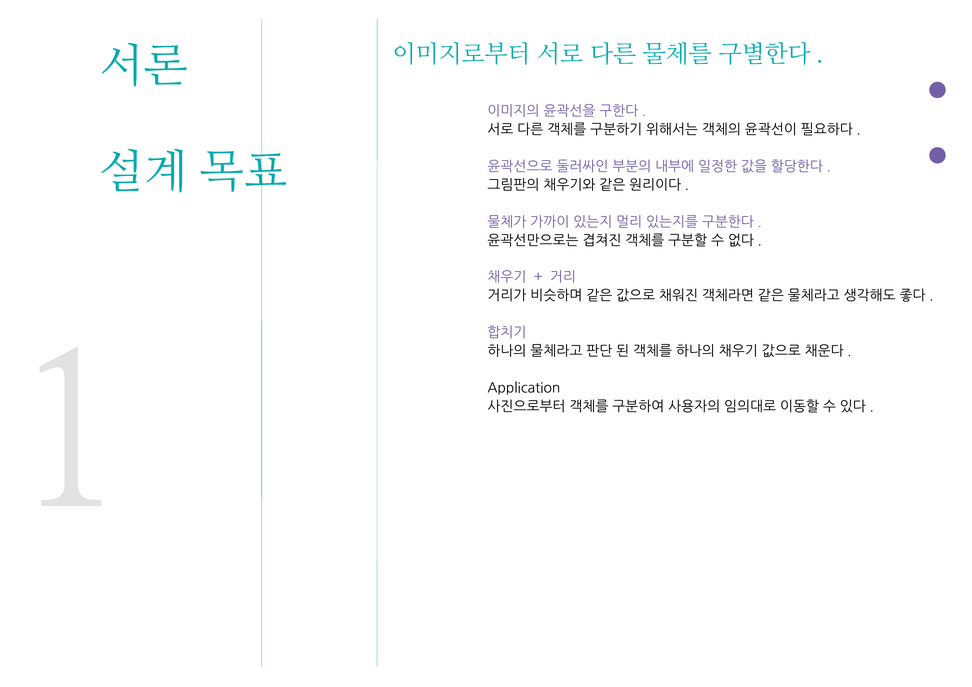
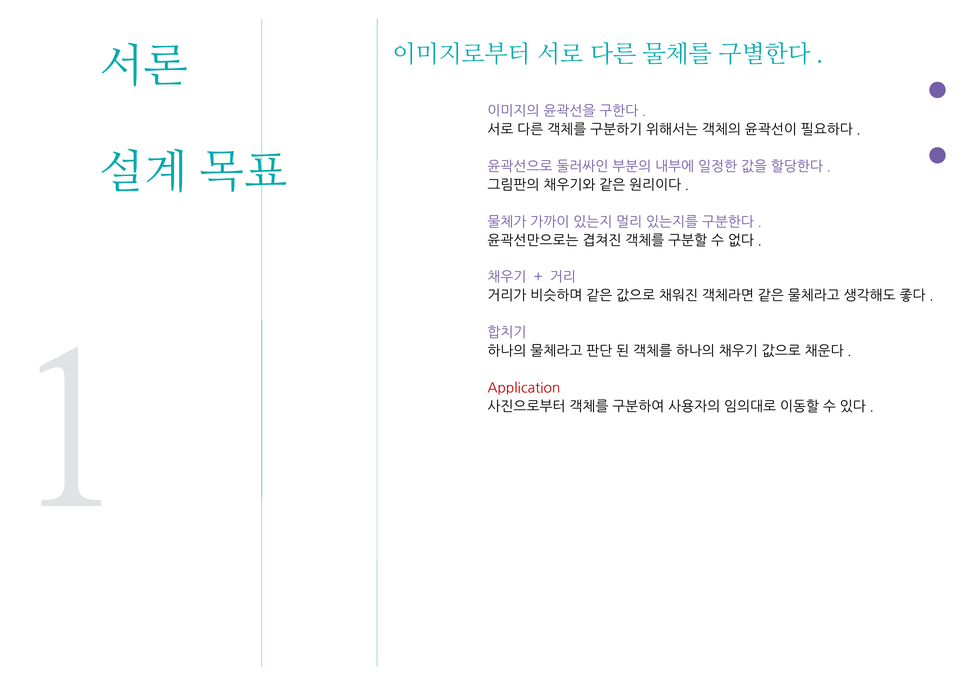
Application colour: black -> red
